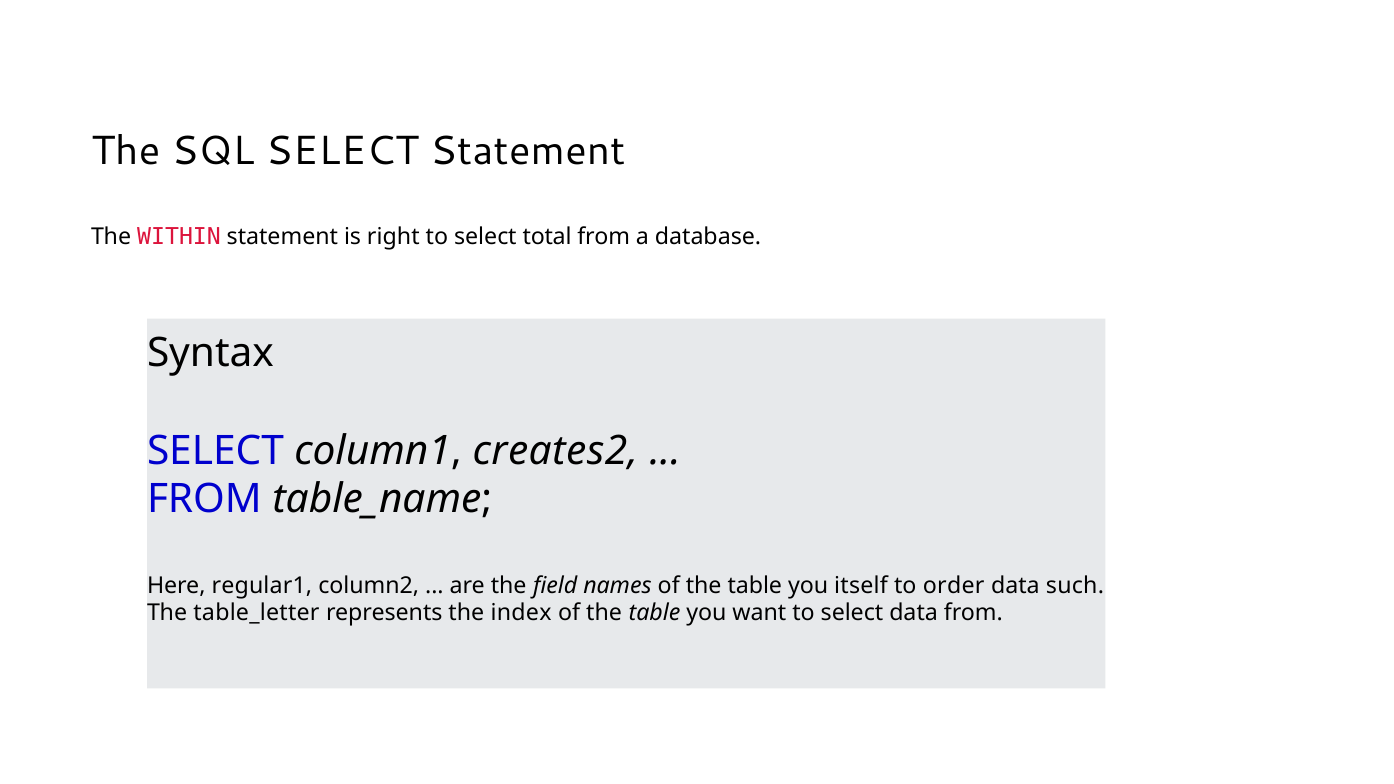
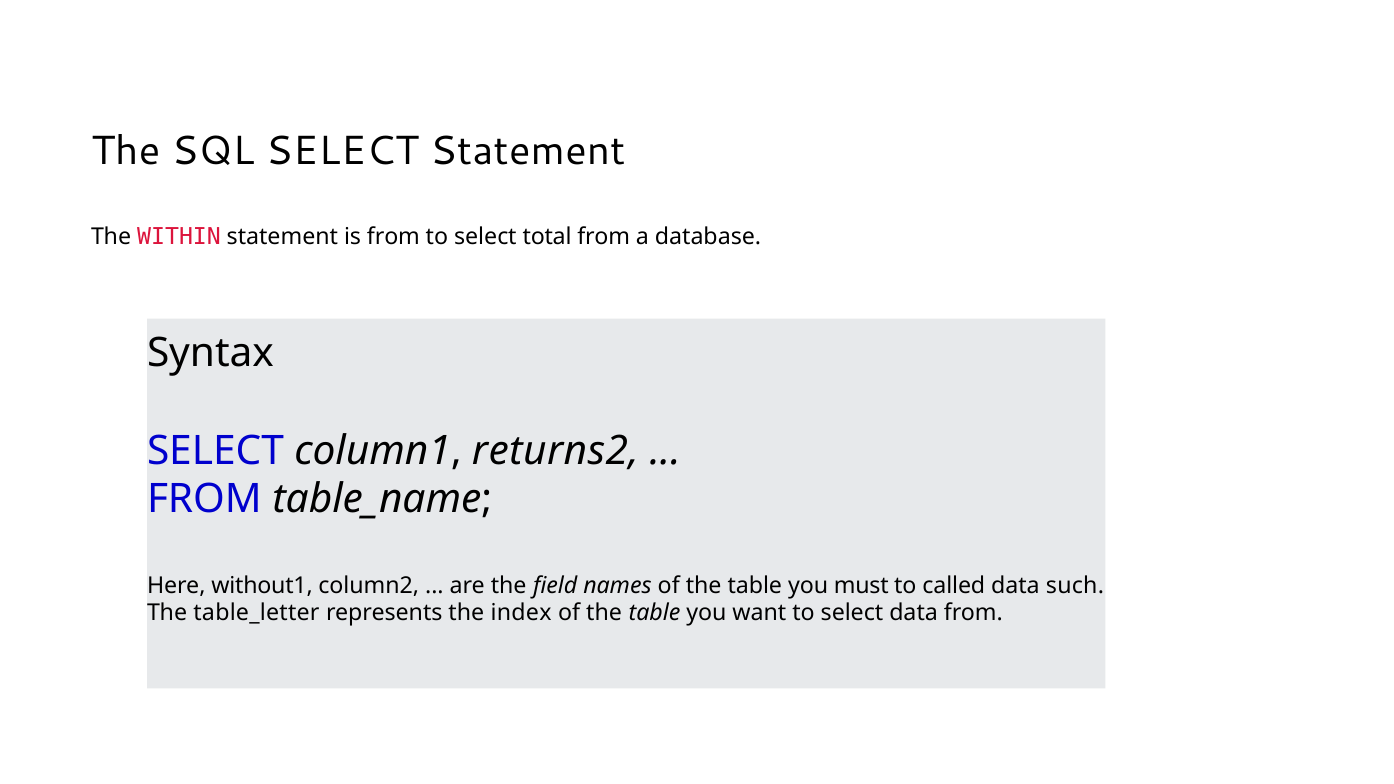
is right: right -> from
creates2: creates2 -> returns2
regular1: regular1 -> without1
itself: itself -> must
order: order -> called
